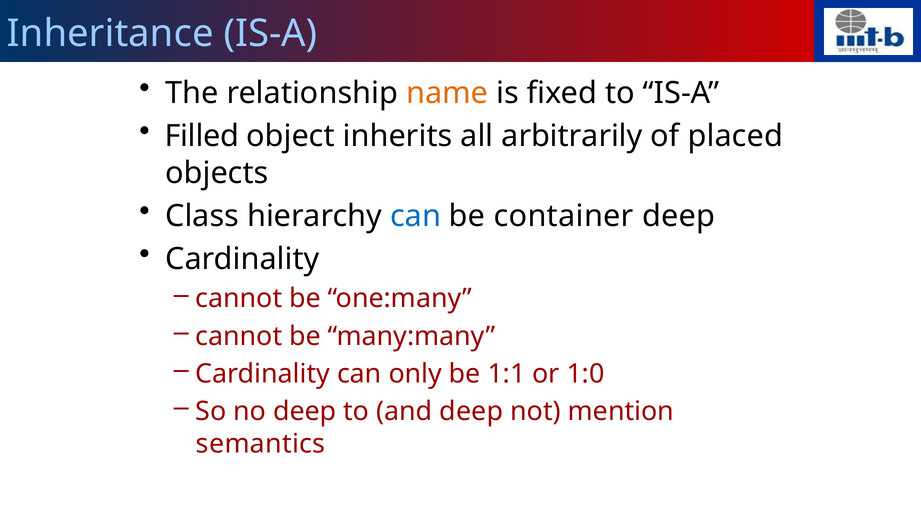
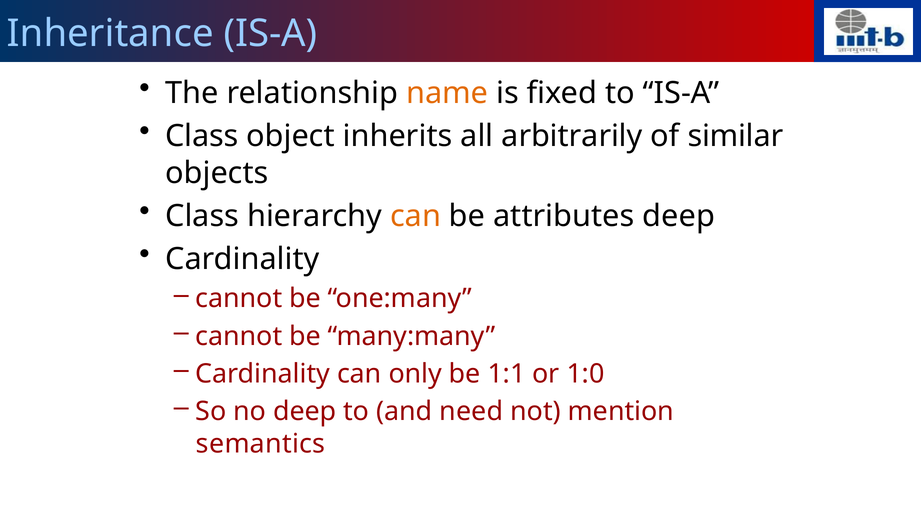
Filled at (202, 136): Filled -> Class
placed: placed -> similar
can at (416, 216) colour: blue -> orange
container: container -> attributes
and deep: deep -> need
